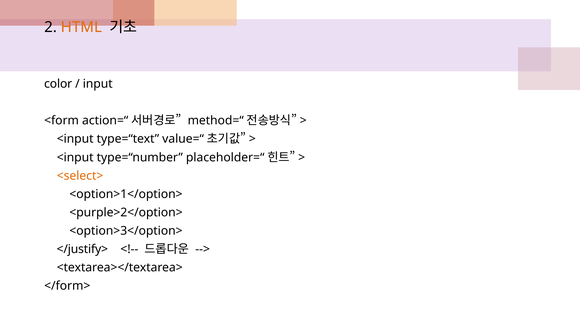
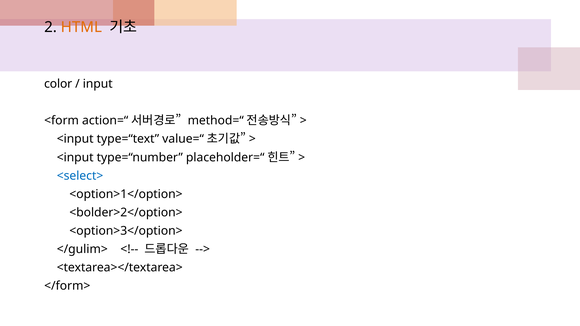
<select> colour: orange -> blue
<purple>2</option>: <purple>2</option> -> <bolder>2</option>
</justify>: </justify> -> </gulim>
